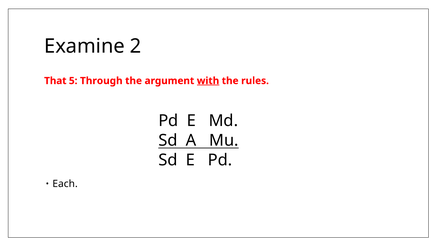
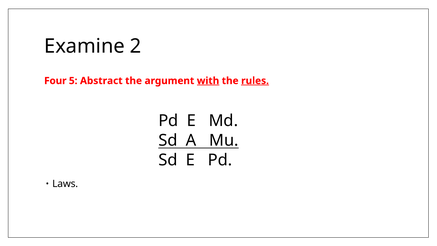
That: That -> Four
Through: Through -> Abstract
rules underline: none -> present
Each: Each -> Laws
